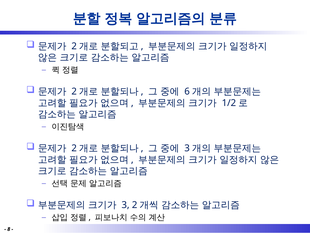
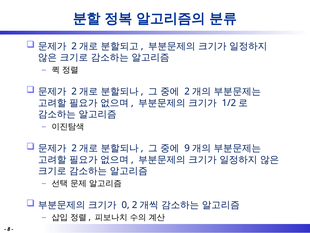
6 at (187, 91): 6 -> 2
3 at (187, 148): 3 -> 9
3 at (126, 205): 3 -> 0
